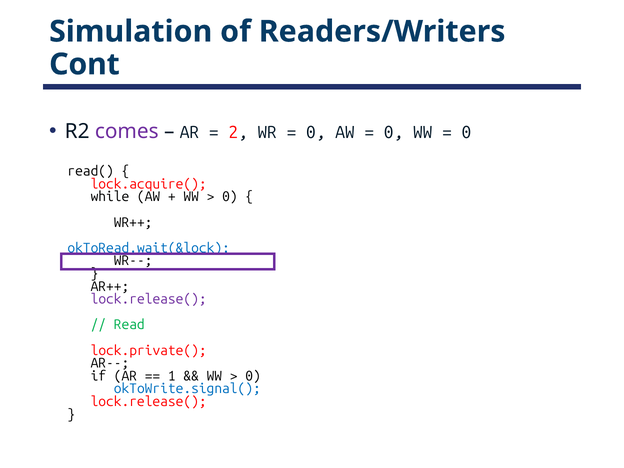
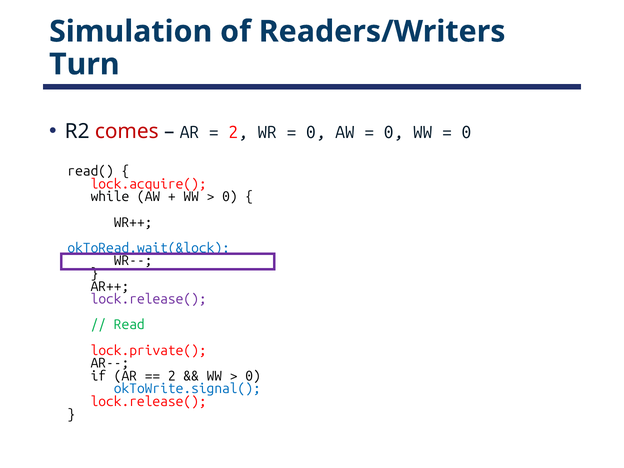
Cont: Cont -> Turn
comes colour: purple -> red
1 at (172, 376): 1 -> 2
